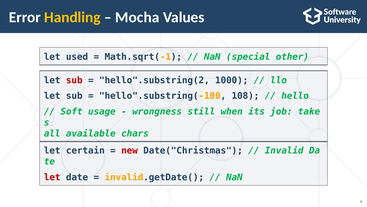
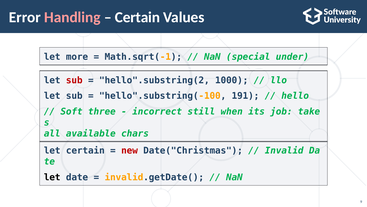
Handling colour: yellow -> pink
Mocha at (137, 17): Mocha -> Certain
used: used -> more
other: other -> under
108: 108 -> 191
usage: usage -> three
wrongness: wrongness -> incorrect
let at (52, 177) colour: red -> black
